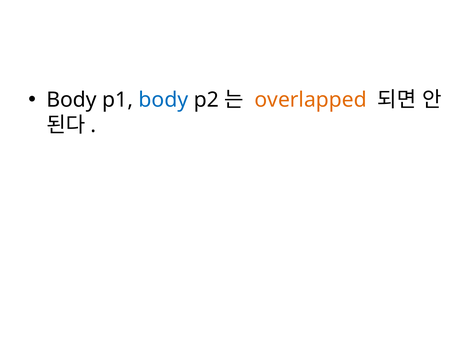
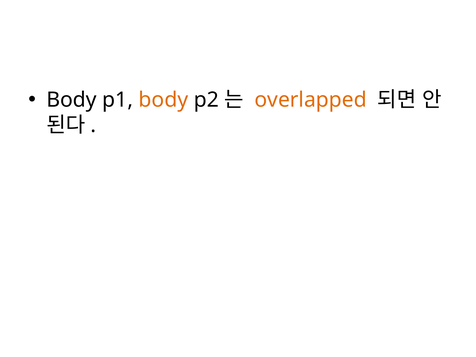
body at (163, 100) colour: blue -> orange
